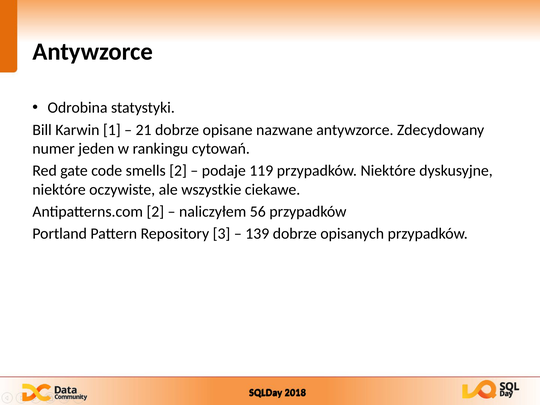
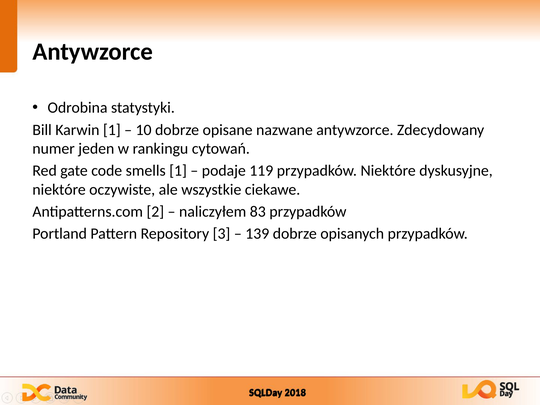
21: 21 -> 10
smells 2: 2 -> 1
56: 56 -> 83
